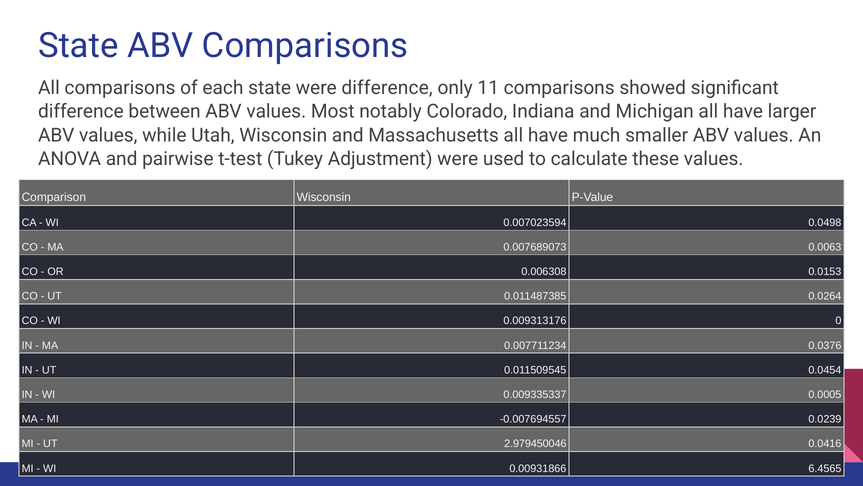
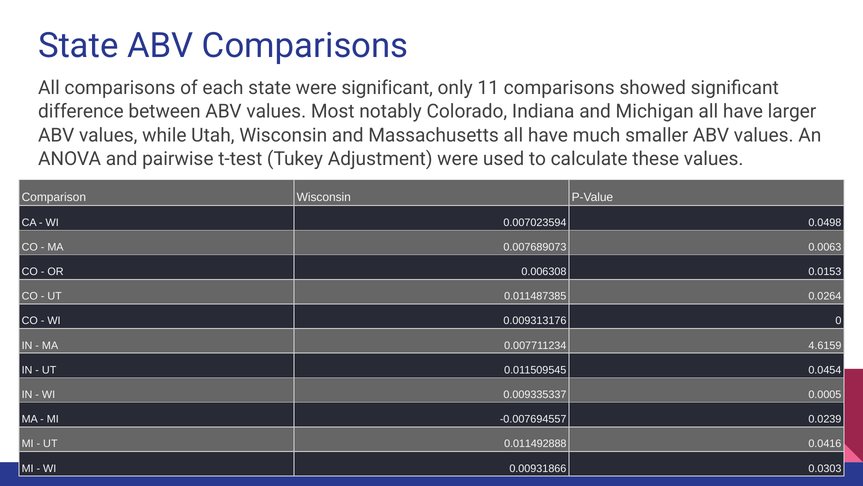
were difference: difference -> significant
0.0376: 0.0376 -> 4.6159
2.979450046: 2.979450046 -> 0.011492888
6.4565: 6.4565 -> 0.0303
